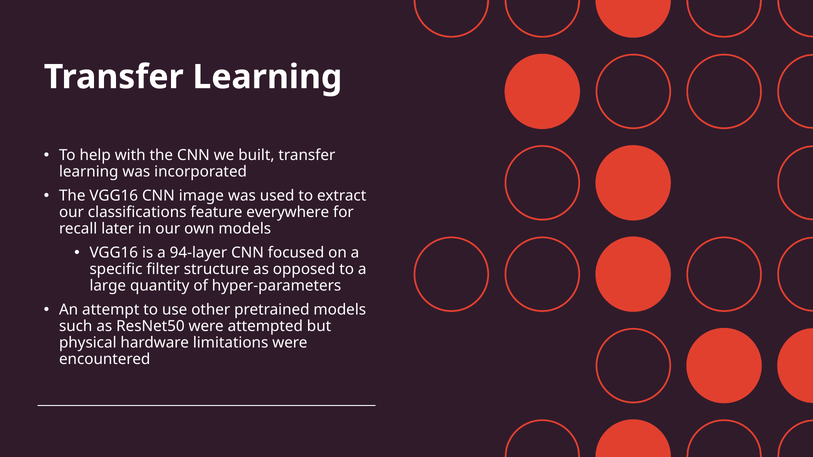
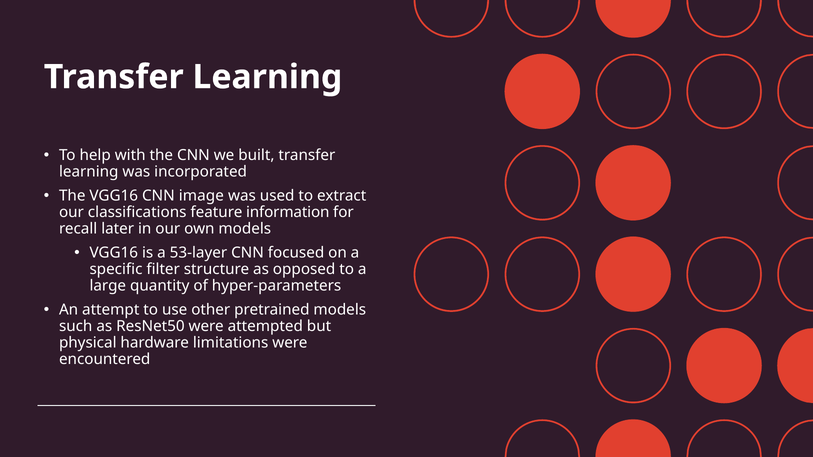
everywhere: everywhere -> information
94-layer: 94-layer -> 53-layer
